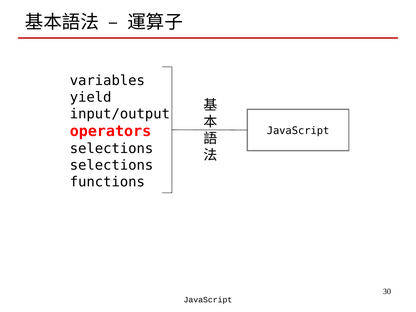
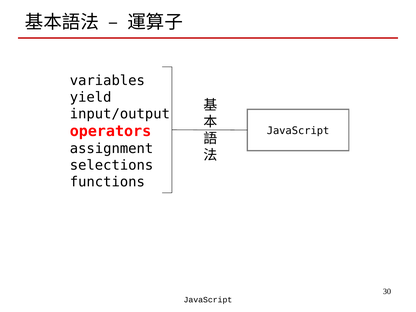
selections at (112, 148): selections -> assignment
